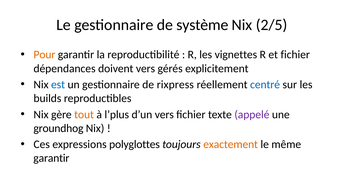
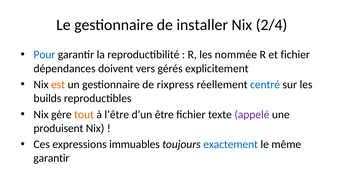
système: système -> installer
2/5: 2/5 -> 2/4
Pour colour: orange -> blue
vignettes: vignettes -> nommée
est colour: blue -> orange
l’plus: l’plus -> l’être
d’un vers: vers -> être
groundhog: groundhog -> produisent
polyglottes: polyglottes -> immuables
exactement colour: orange -> blue
